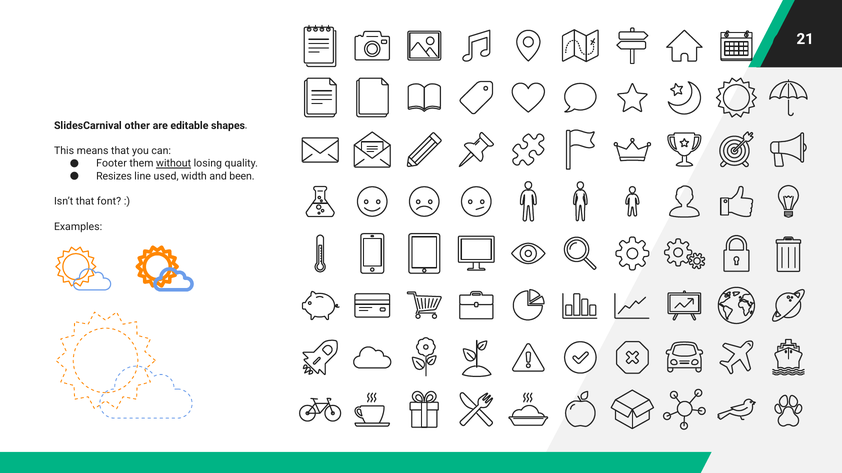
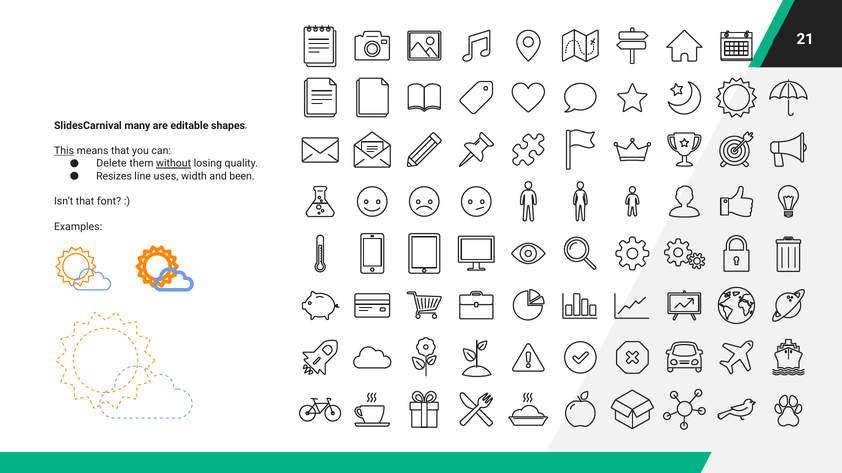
other: other -> many
This underline: none -> present
Footer: Footer -> Delete
used: used -> uses
